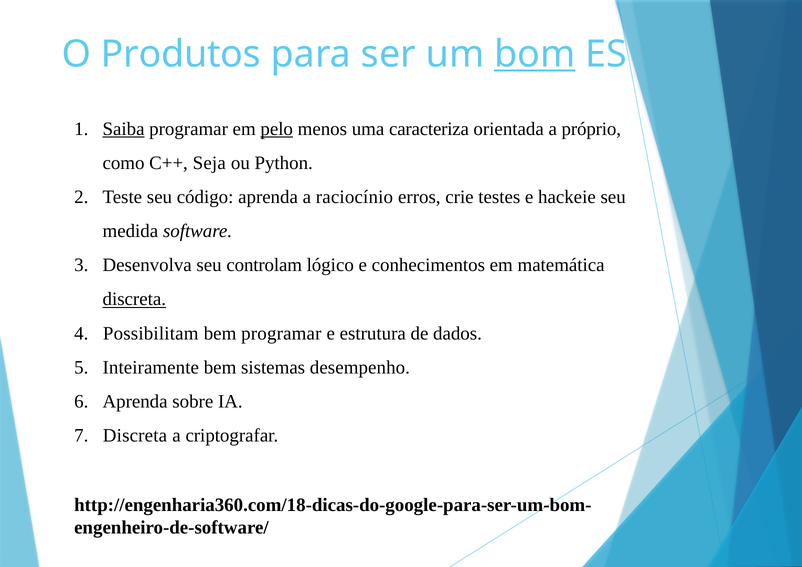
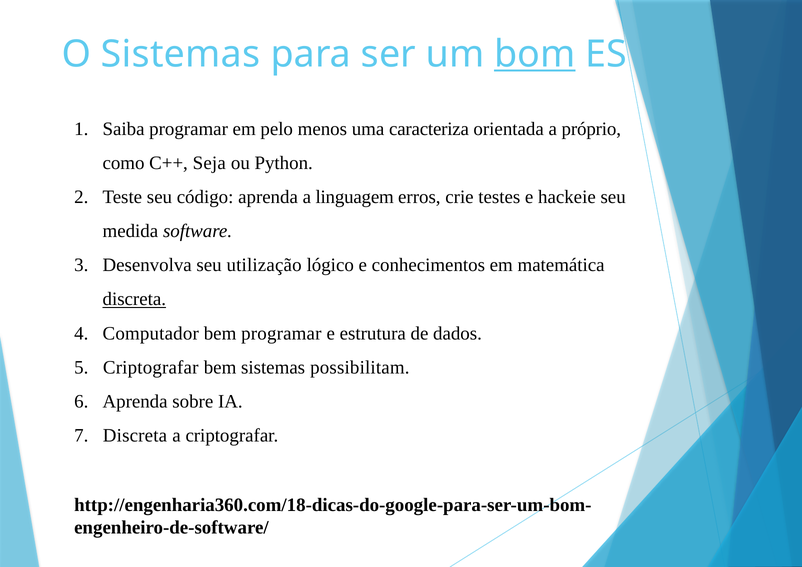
O Produtos: Produtos -> Sistemas
Saiba underline: present -> none
pelo underline: present -> none
raciocínio: raciocínio -> linguagem
controlam: controlam -> utilização
Possibilitam: Possibilitam -> Computador
Inteiramente at (151, 367): Inteiramente -> Criptografar
desempenho: desempenho -> possibilitam
